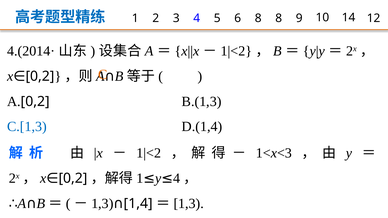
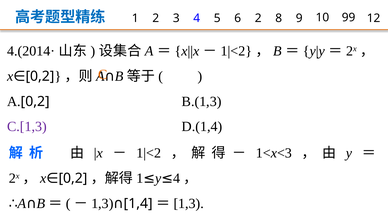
6 8: 8 -> 2
14: 14 -> 99
C.[1,3 colour: blue -> purple
